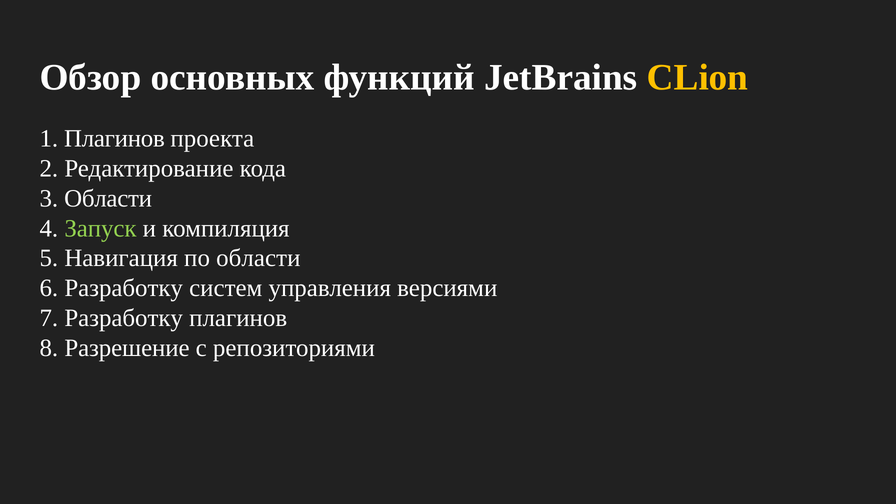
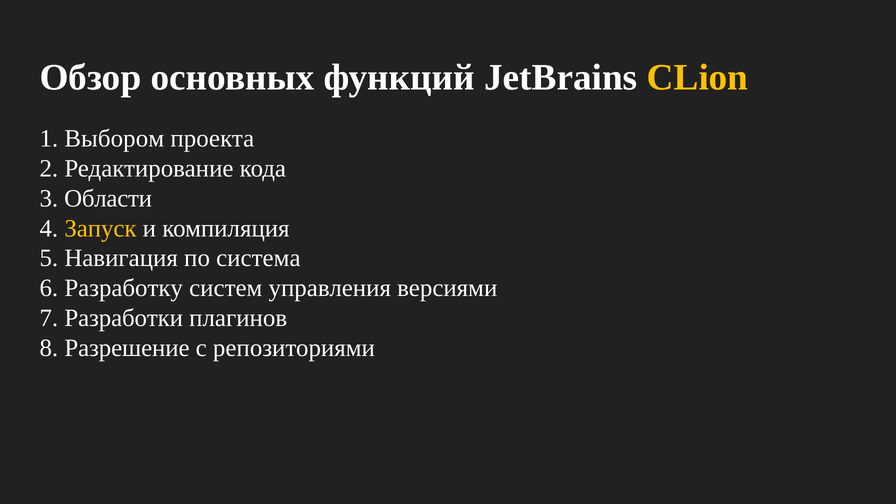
1 Плагинов: Плагинов -> Выбором
Запуск colour: light green -> yellow
по области: области -> система
7 Разработку: Разработку -> Разработки
